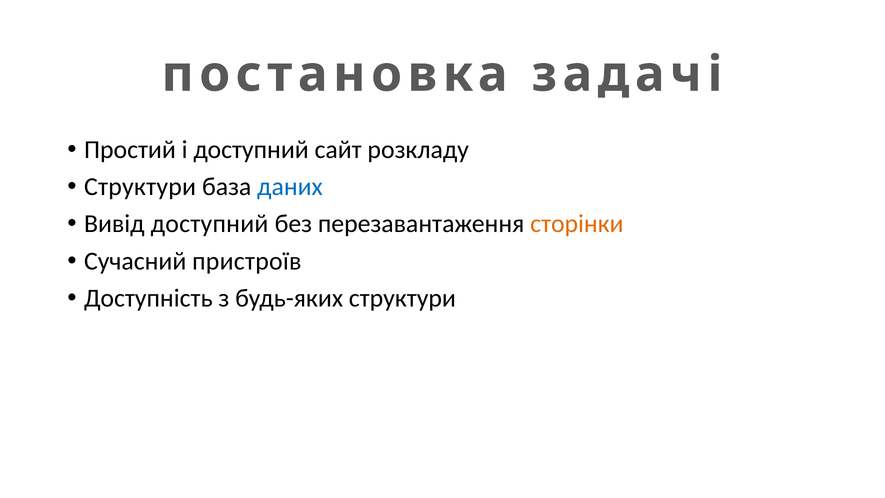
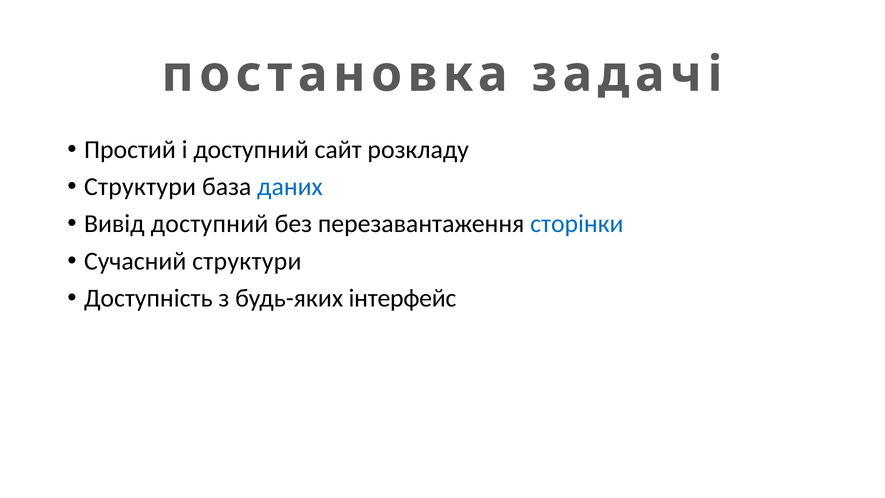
сторінки colour: orange -> blue
Сучасний пристроїв: пристроїв -> структури
будь-яких структури: структури -> інтерфейс
